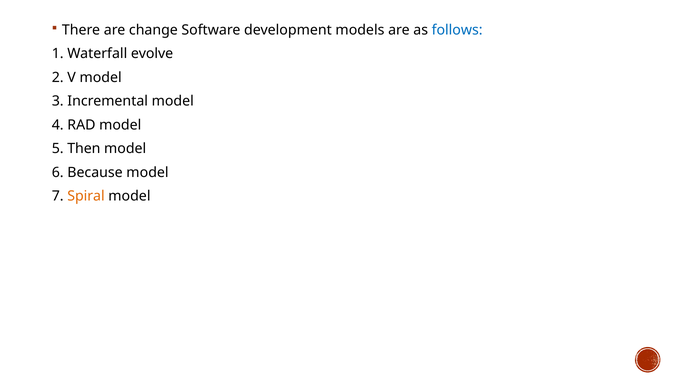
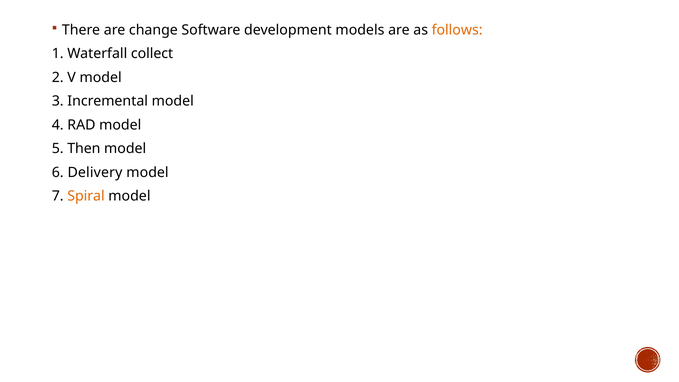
follows colour: blue -> orange
evolve: evolve -> collect
Because: Because -> Delivery
